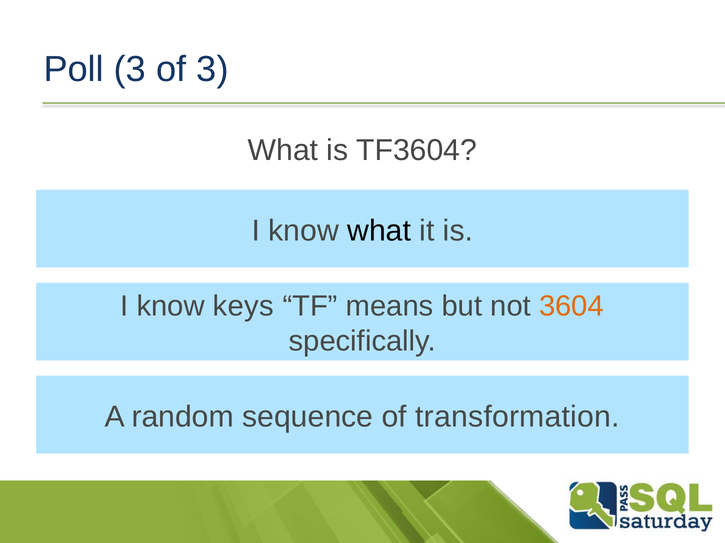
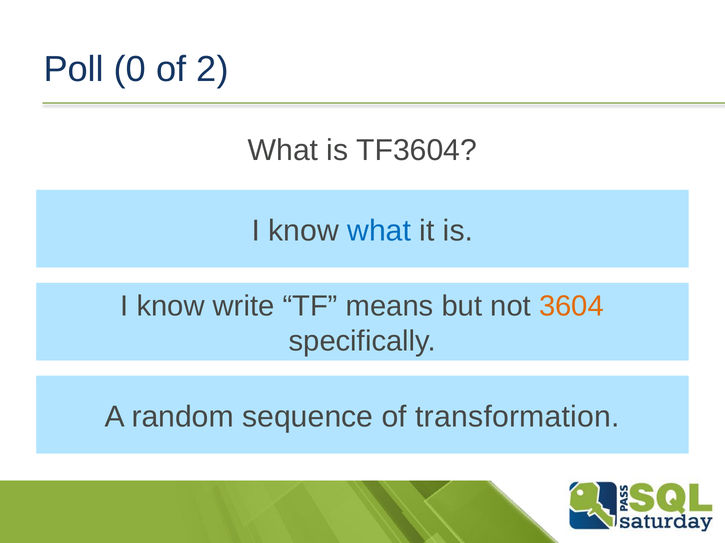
Poll 3: 3 -> 0
of 3: 3 -> 2
what at (379, 231) colour: black -> blue
keys: keys -> write
